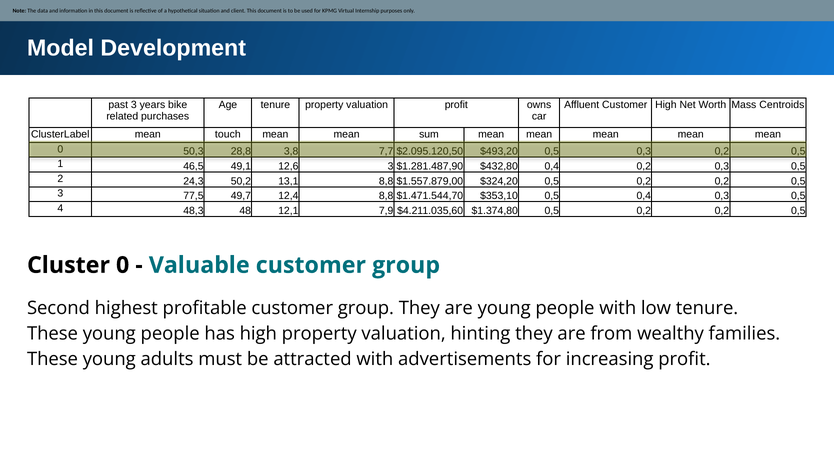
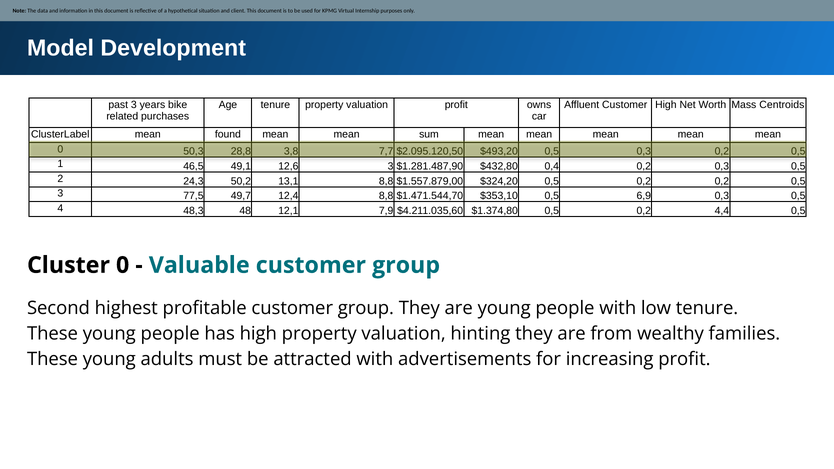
touch: touch -> found
0,5 0,4: 0,4 -> 6,9
$1.374,80 0,5 0,2 0,2: 0,2 -> 4,4
